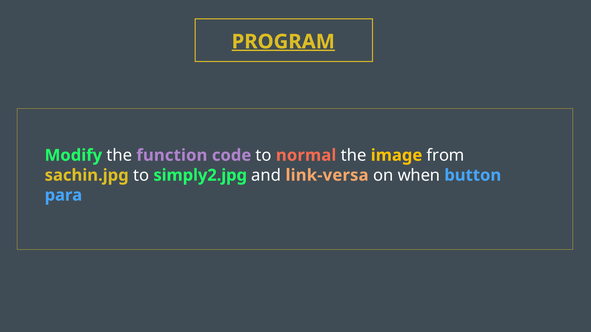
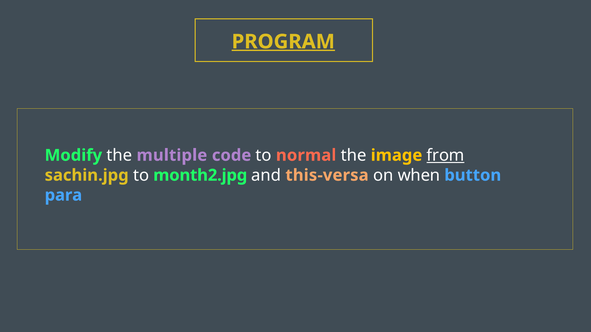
function: function -> multiple
from underline: none -> present
simply2.jpg: simply2.jpg -> month2.jpg
link-versa: link-versa -> this-versa
